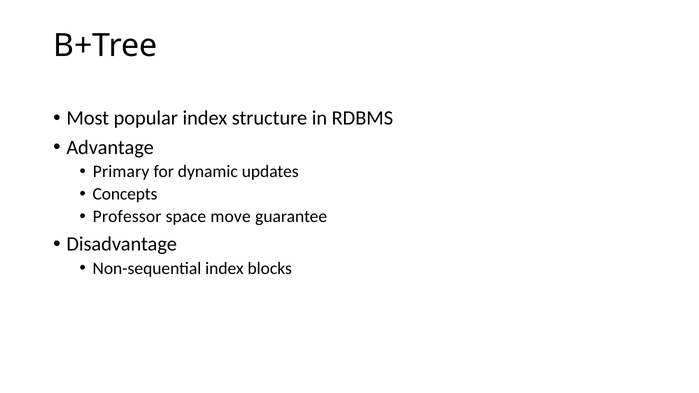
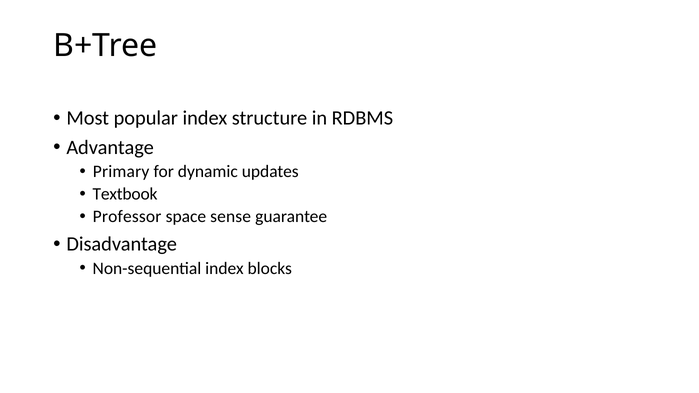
Concepts: Concepts -> Textbook
move: move -> sense
